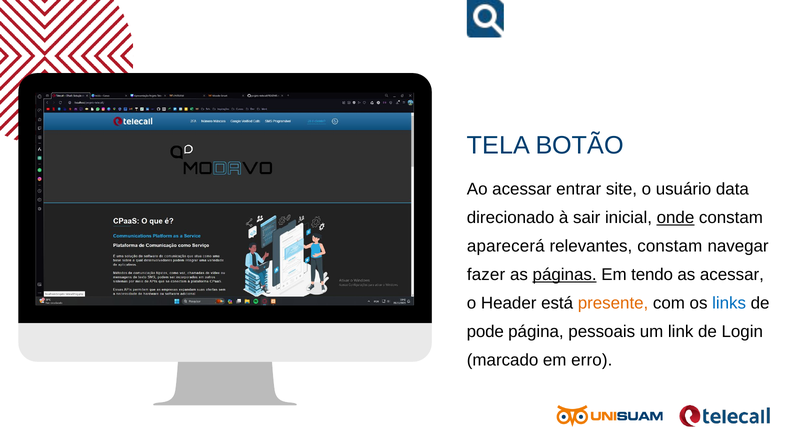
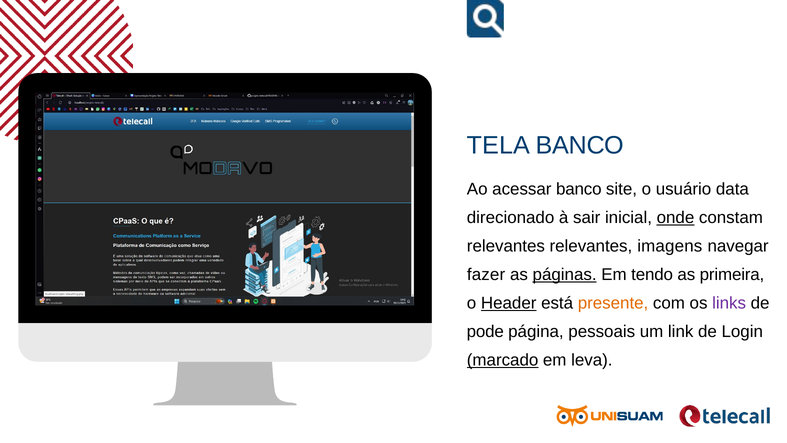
TELA BOTÃO: BOTÃO -> BANCO
acessar entrar: entrar -> banco
aparecerá at (506, 246): aparecerá -> relevantes
relevantes constam: constam -> imagens
as acessar: acessar -> primeira
Header underline: none -> present
links colour: blue -> purple
marcado underline: none -> present
erro: erro -> leva
